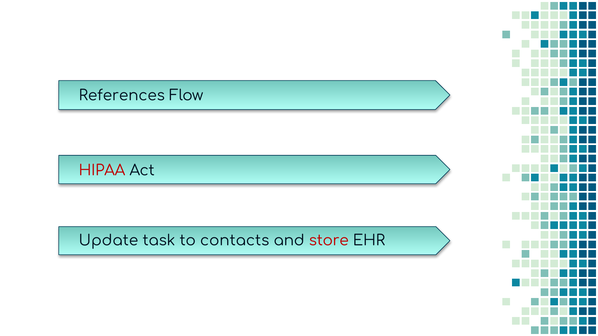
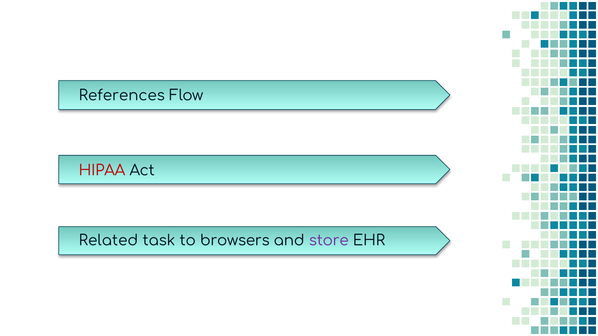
Update: Update -> Related
contacts: contacts -> browsers
store colour: red -> purple
